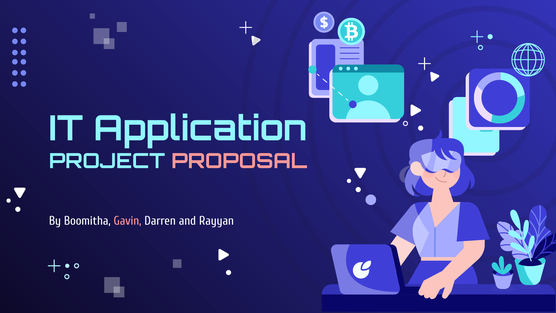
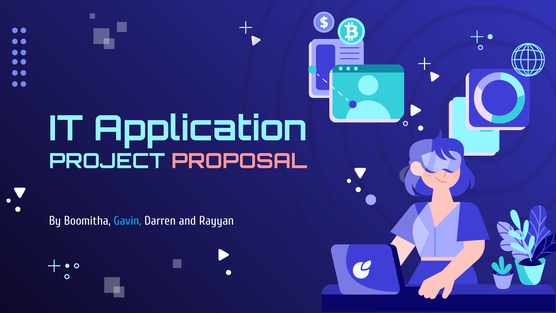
Gavin colour: pink -> light blue
